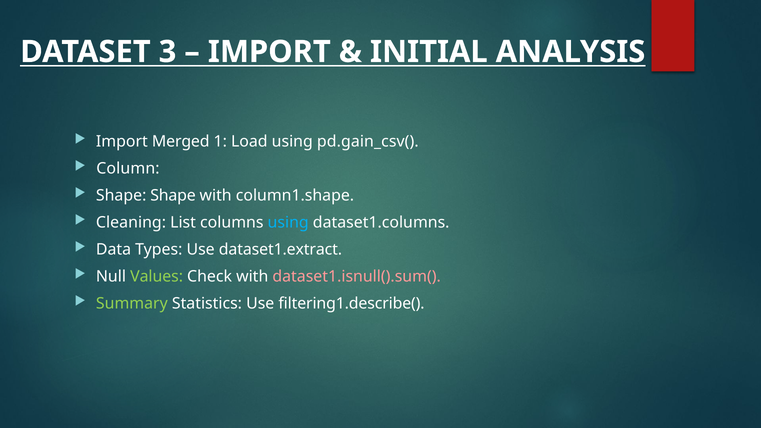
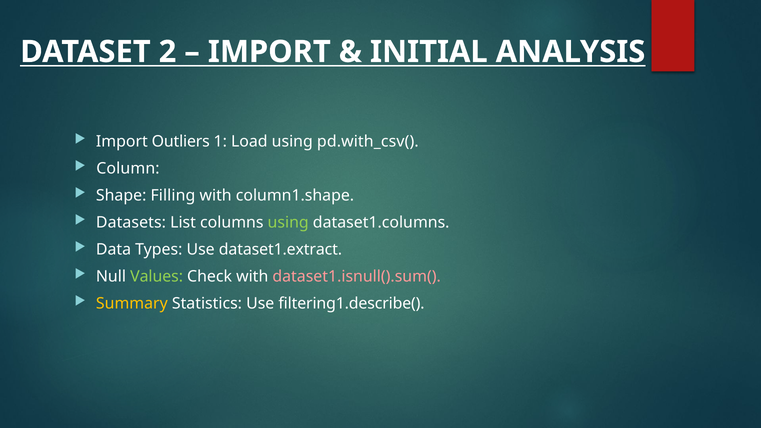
3: 3 -> 2
Merged: Merged -> Outliers
pd.gain_csv(: pd.gain_csv( -> pd.with_csv(
Shape Shape: Shape -> Filling
Cleaning: Cleaning -> Datasets
using at (288, 223) colour: light blue -> light green
Summary colour: light green -> yellow
